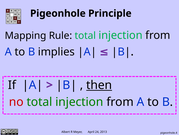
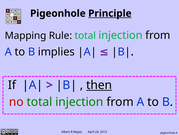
Principle underline: none -> present
